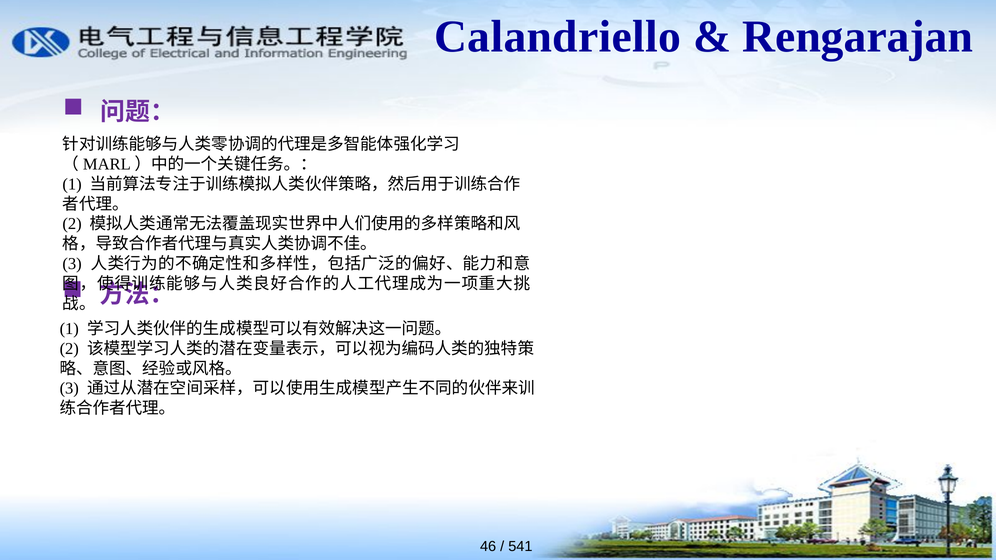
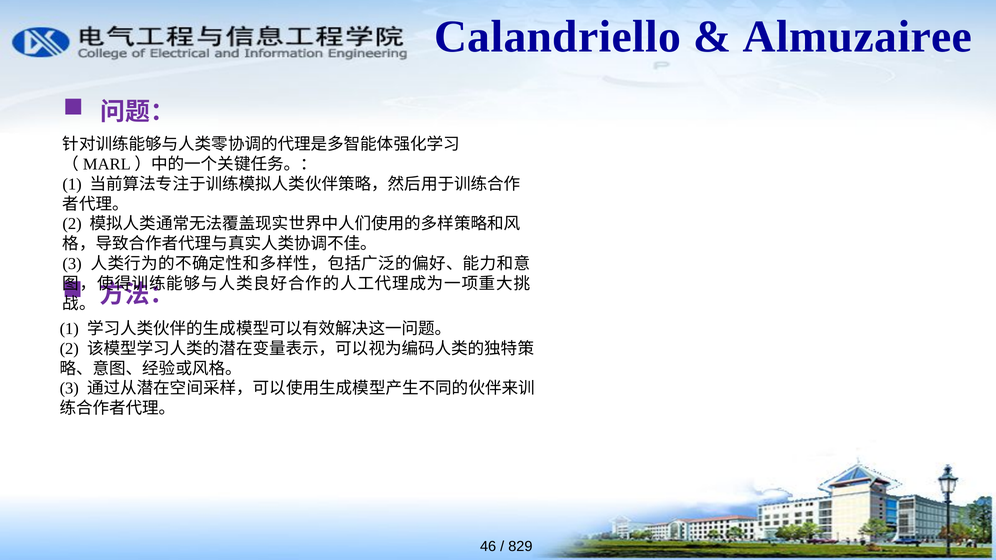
Rengarajan: Rengarajan -> Almuzairee
541: 541 -> 829
